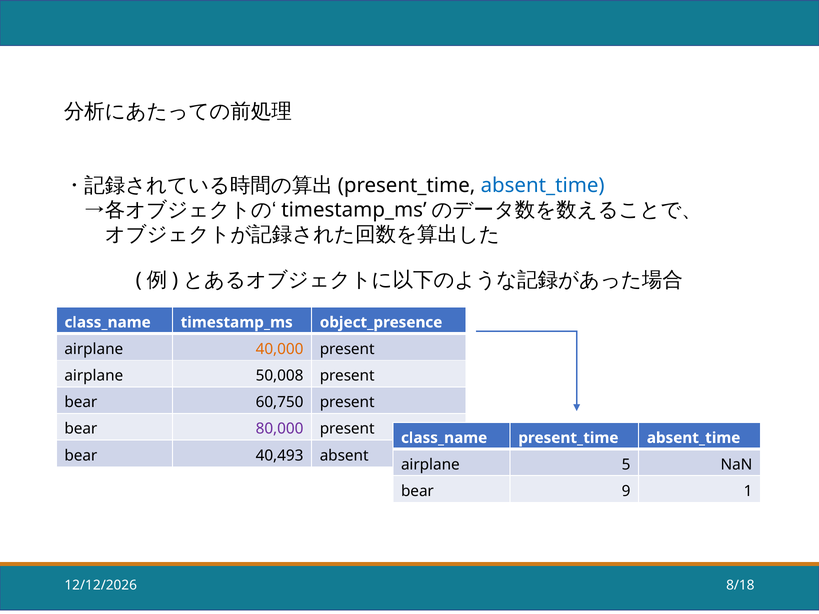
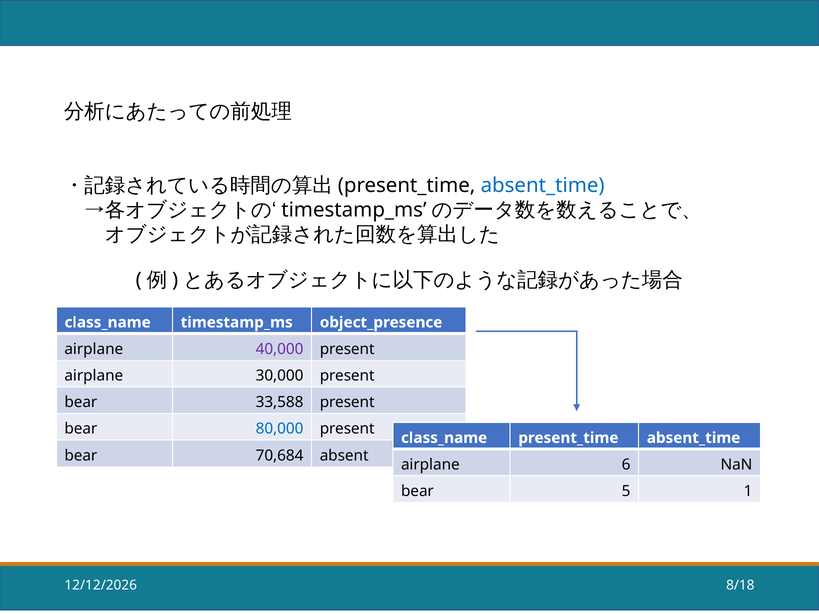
40,000 colour: orange -> purple
50,008: 50,008 -> 30,000
60,750: 60,750 -> 33,588
80,000 colour: purple -> blue
40,493: 40,493 -> 70,684
5: 5 -> 6
9: 9 -> 5
